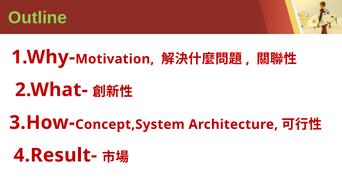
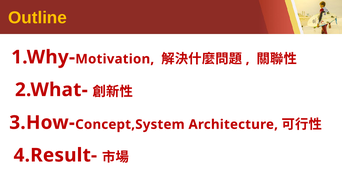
Outline colour: light green -> yellow
